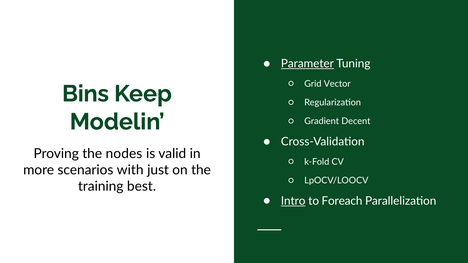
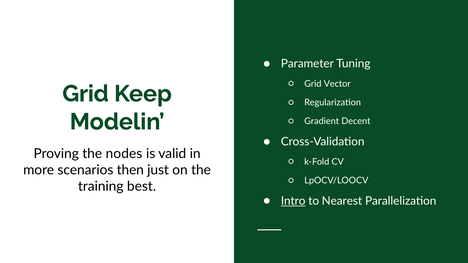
Parameter underline: present -> none
Bins at (86, 94): Bins -> Grid
with: with -> then
Foreach: Foreach -> Nearest
